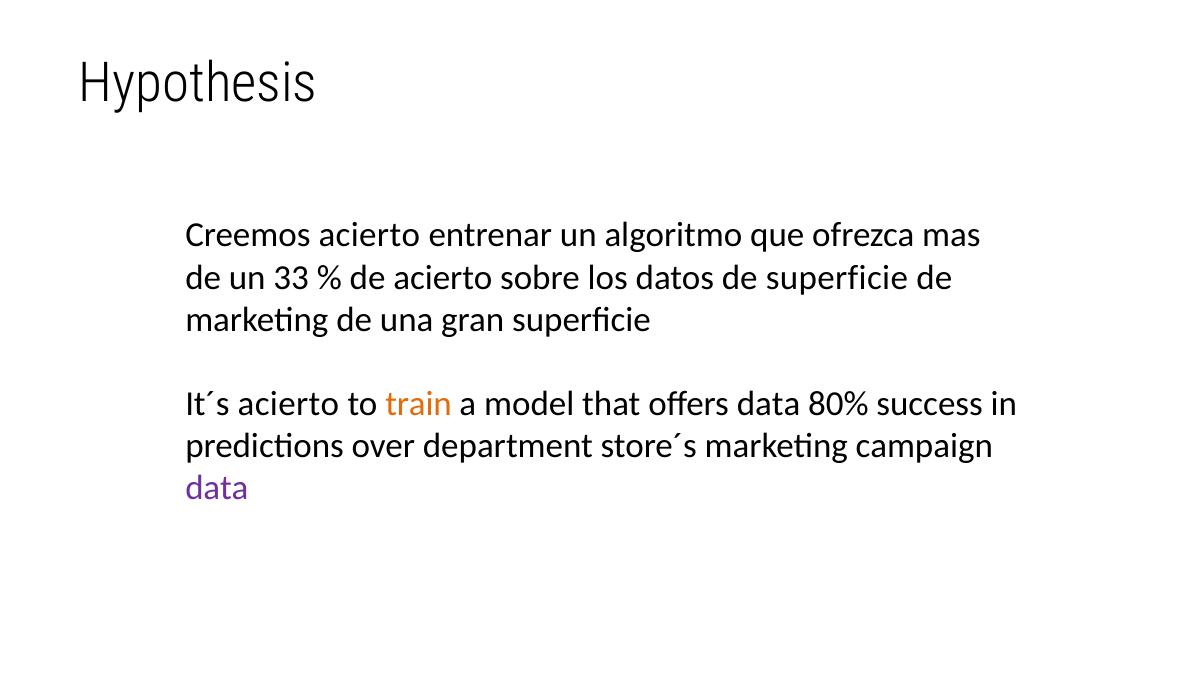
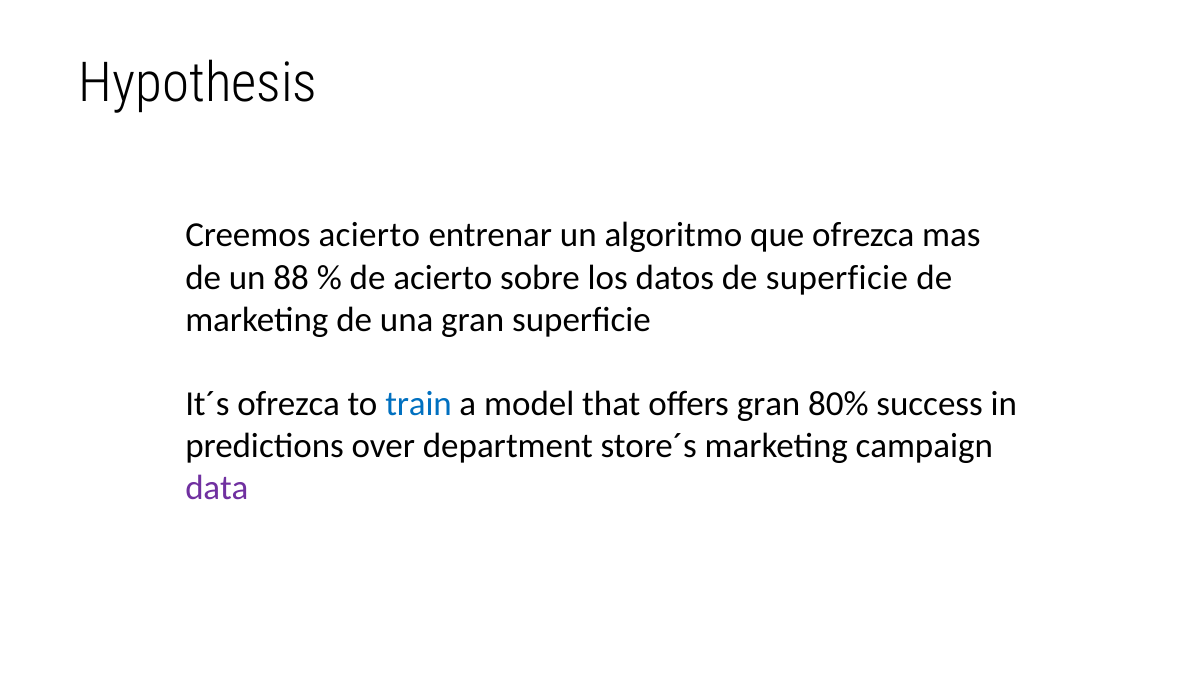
33: 33 -> 88
It´s acierto: acierto -> ofrezca
train colour: orange -> blue
offers data: data -> gran
